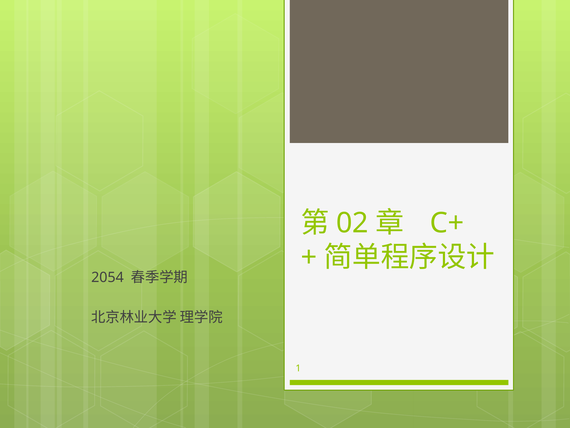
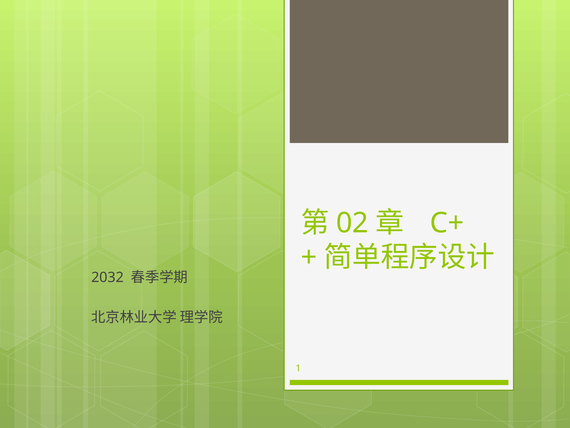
2054: 2054 -> 2032
